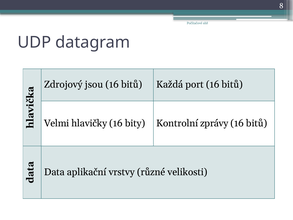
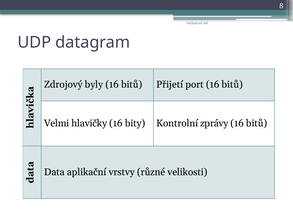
jsou: jsou -> byly
Každá: Každá -> Přijetí
